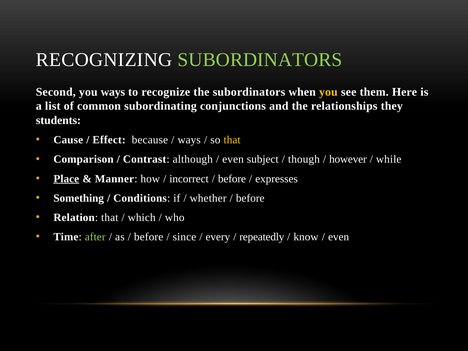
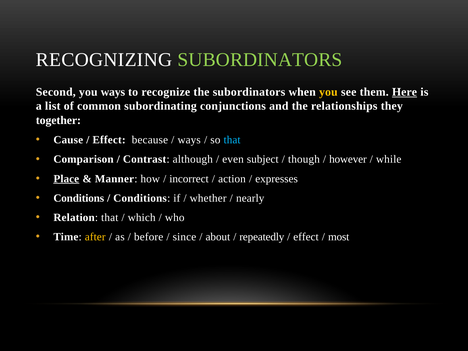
Here underline: none -> present
students: students -> together
that at (232, 140) colour: yellow -> light blue
before at (232, 179): before -> action
Something at (79, 198): Something -> Conditions
before at (250, 198): before -> nearly
after colour: light green -> yellow
every: every -> about
know at (306, 237): know -> effect
even at (339, 237): even -> most
